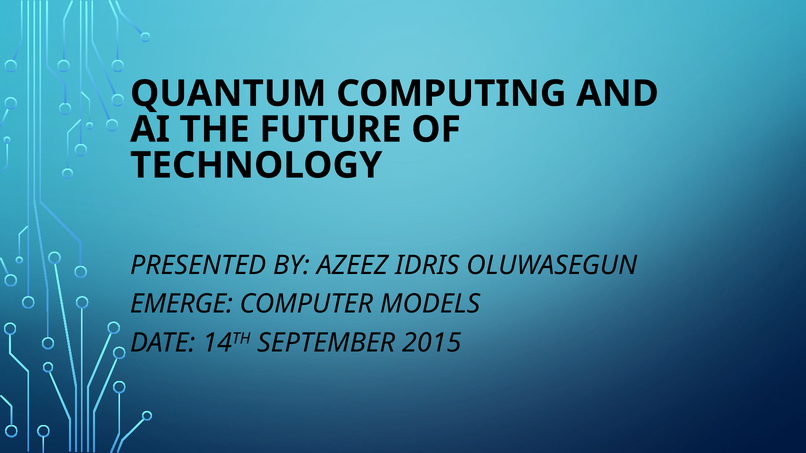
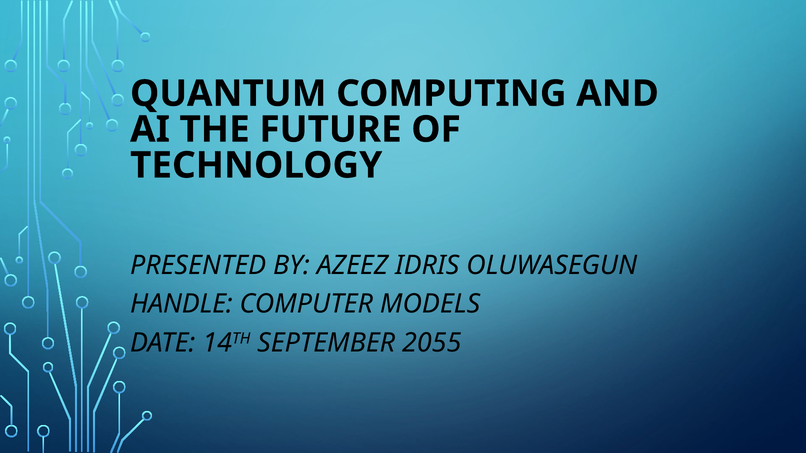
EMERGE: EMERGE -> HANDLE
2015: 2015 -> 2055
